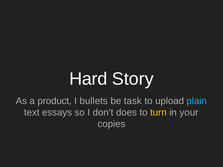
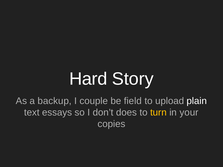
product: product -> backup
bullets: bullets -> couple
task: task -> field
plain colour: light blue -> white
